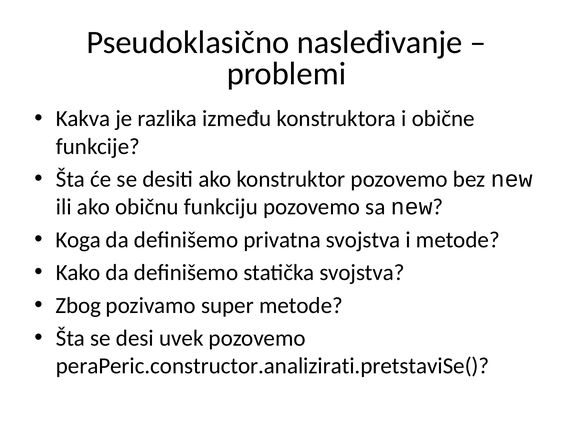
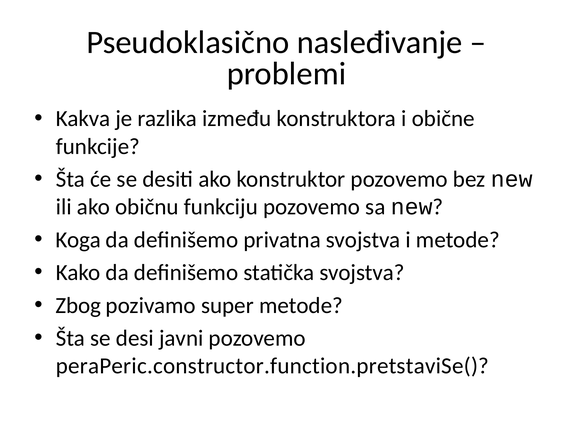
uvek: uvek -> javni
peraPeric.constructor.analizirati.pretstaviSe(: peraPeric.constructor.analizirati.pretstaviSe( -> peraPeric.constructor.function.pretstaviSe(
